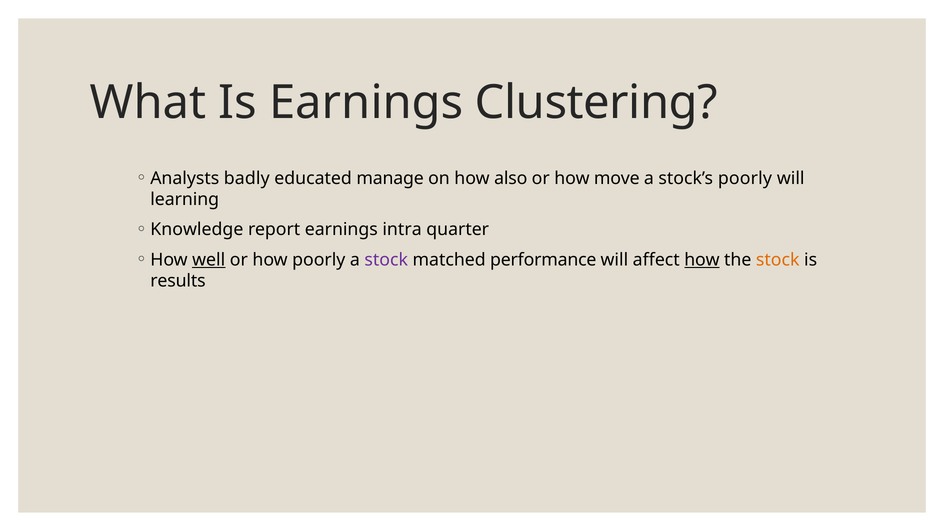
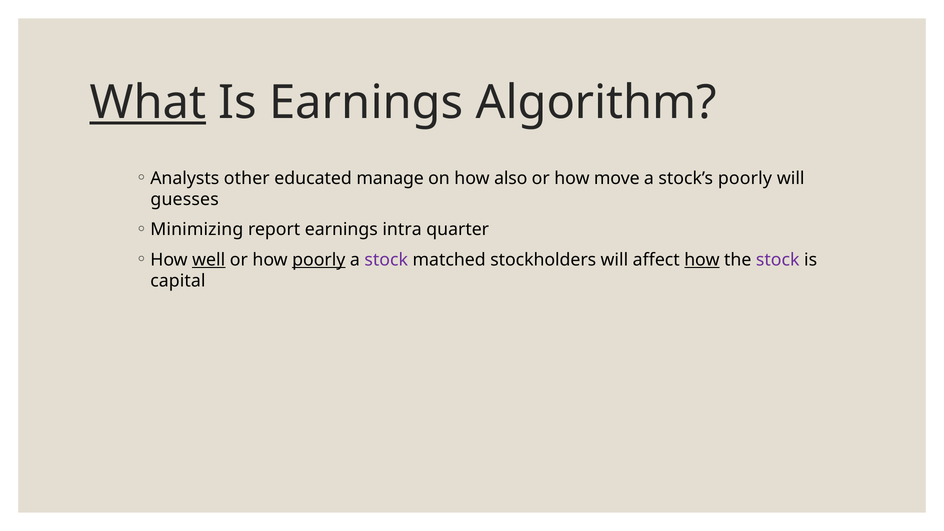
What underline: none -> present
Clustering: Clustering -> Algorithm
badly: badly -> other
learning: learning -> guesses
Knowledge: Knowledge -> Minimizing
poorly at (319, 260) underline: none -> present
performance: performance -> stockholders
stock at (778, 260) colour: orange -> purple
results: results -> capital
